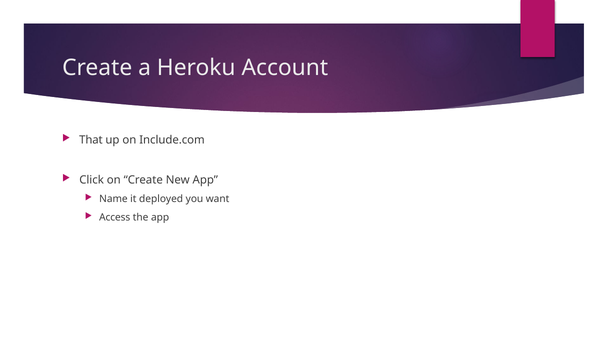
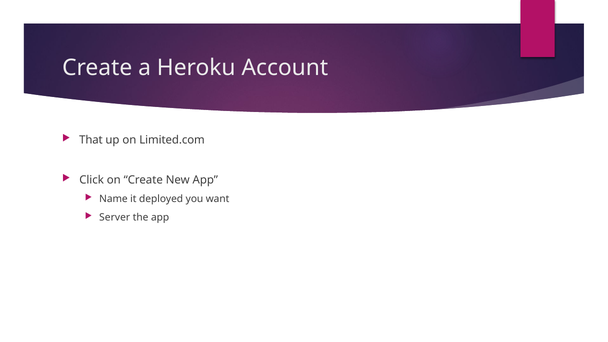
Include.com: Include.com -> Limited.com
Access: Access -> Server
